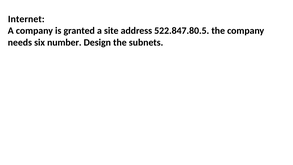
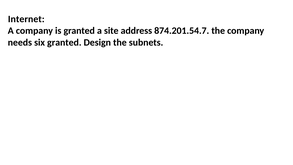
522.847.80.5: 522.847.80.5 -> 874.201.54.7
six number: number -> granted
